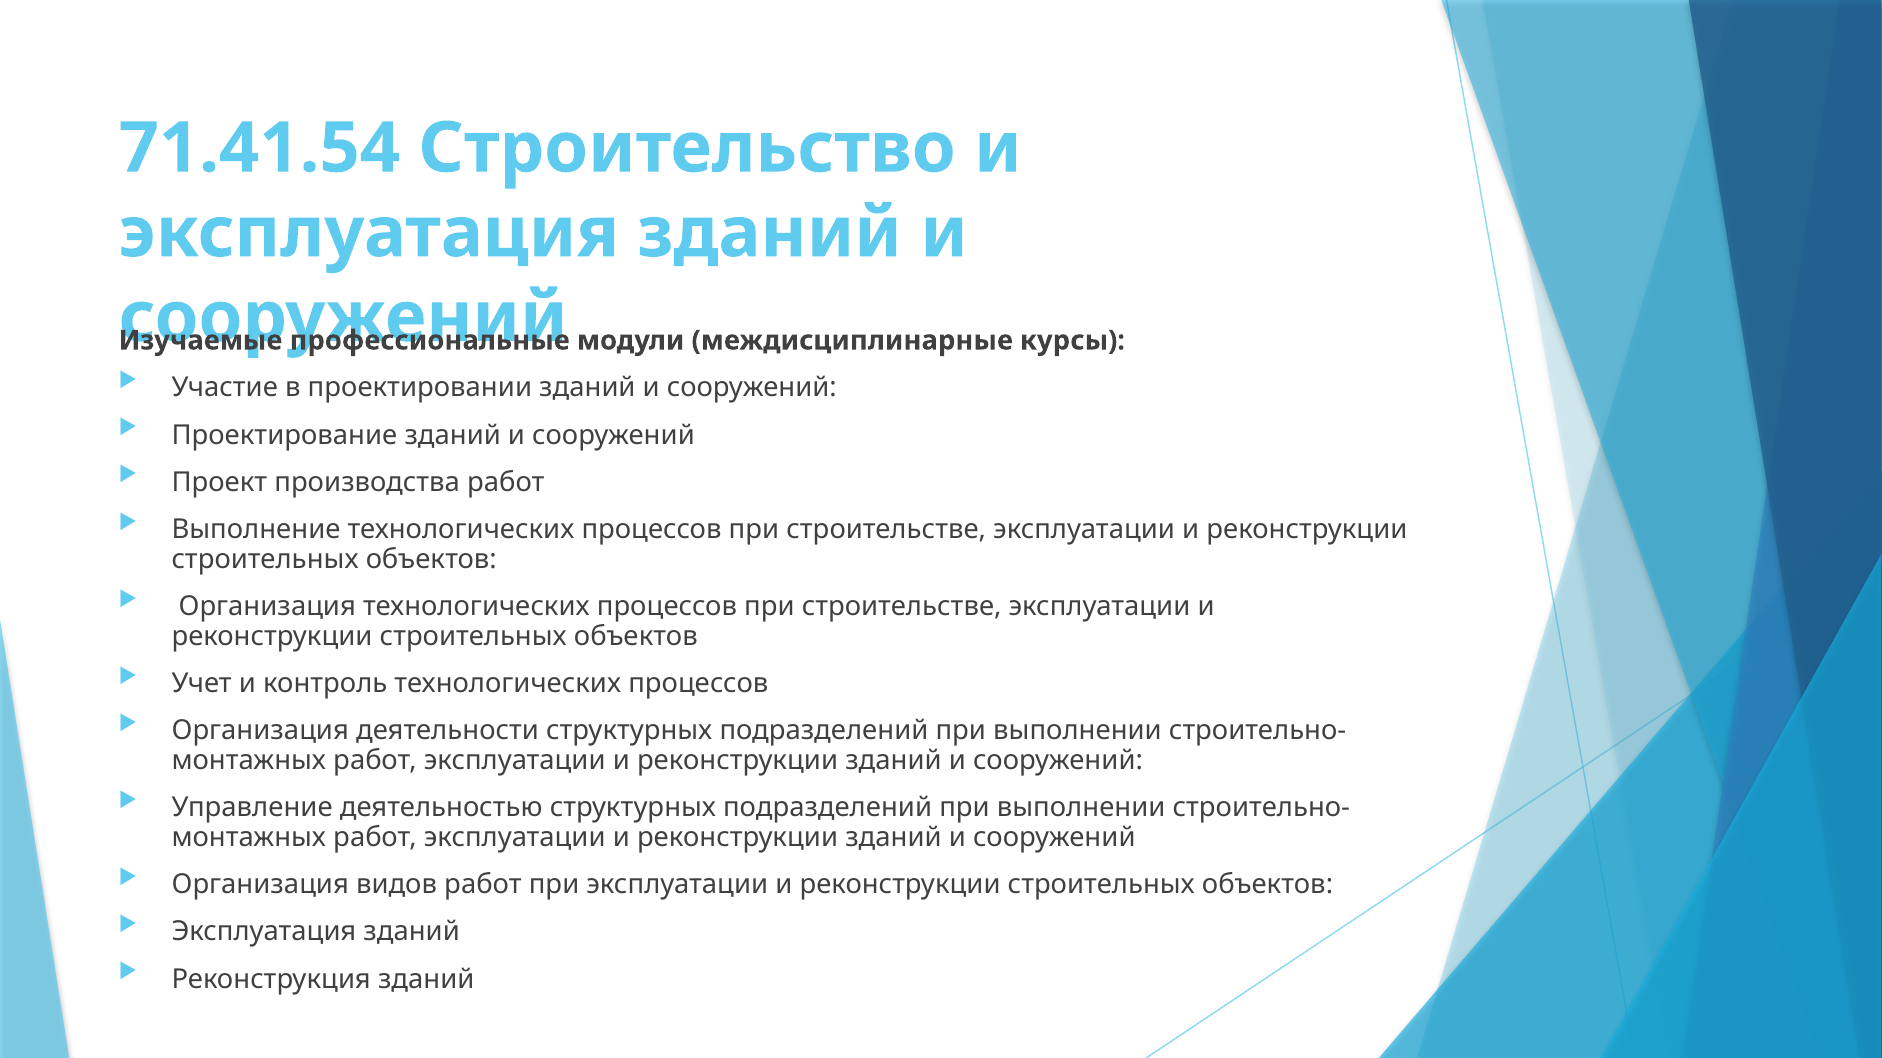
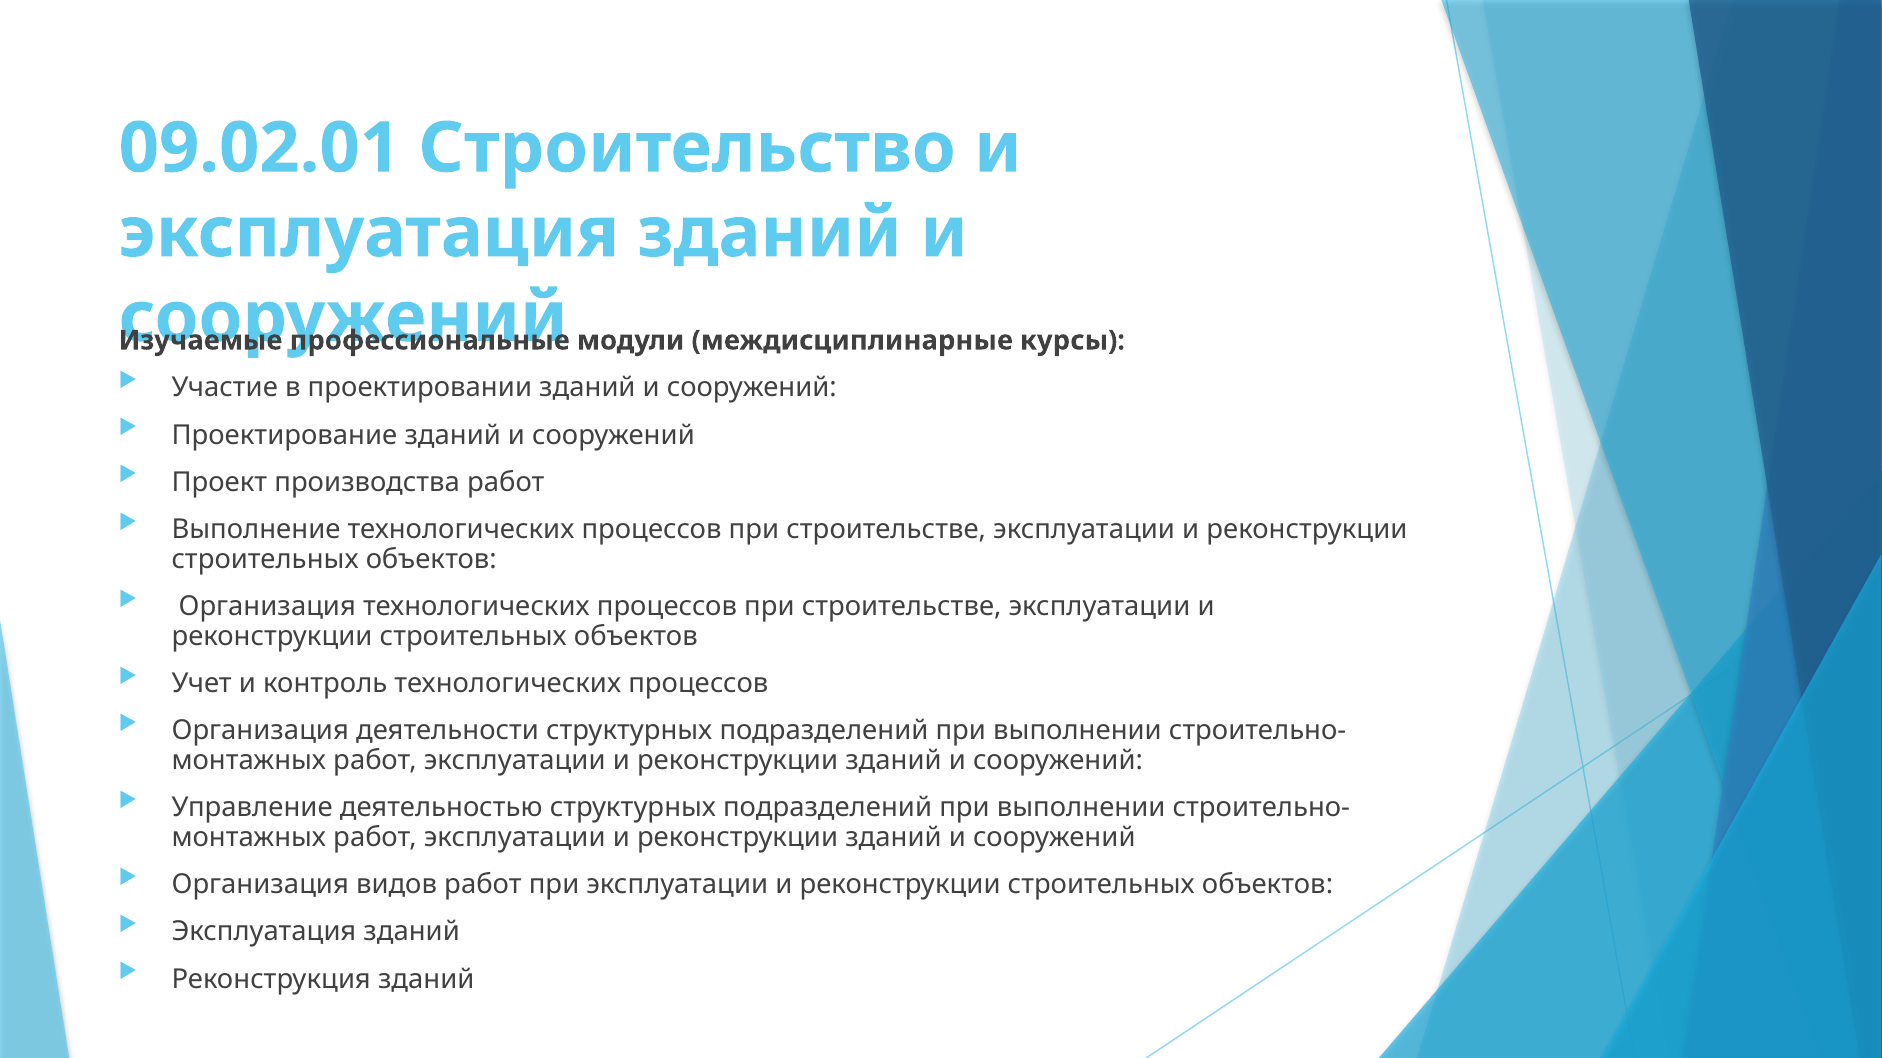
71.41.54: 71.41.54 -> 09.02.01
